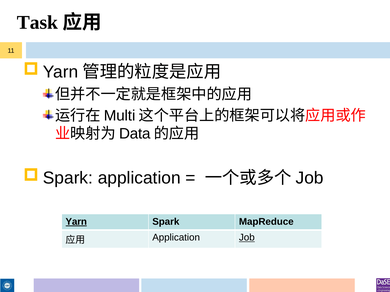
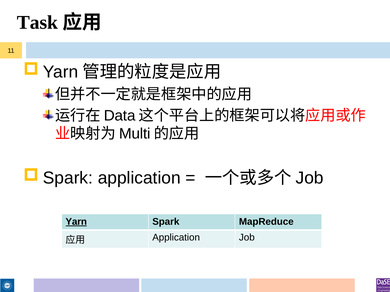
Multi: Multi -> Data
Data: Data -> Multi
Job at (247, 238) underline: present -> none
